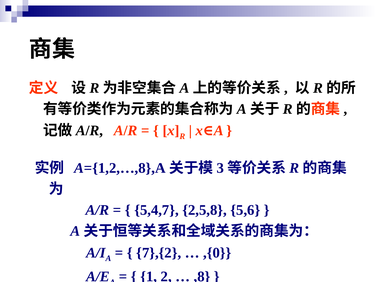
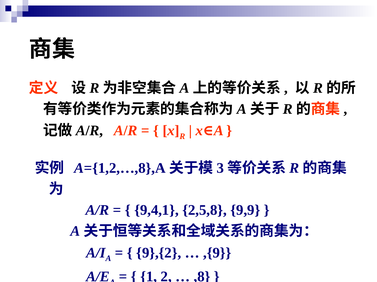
5,4,7: 5,4,7 -> 9,4,1
5,6: 5,6 -> 9,9
7},{2: 7},{2 -> 9},{2
,{0: ,{0 -> ,{9
